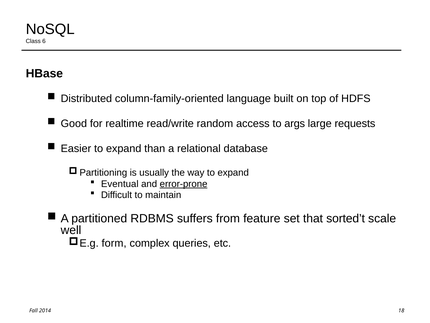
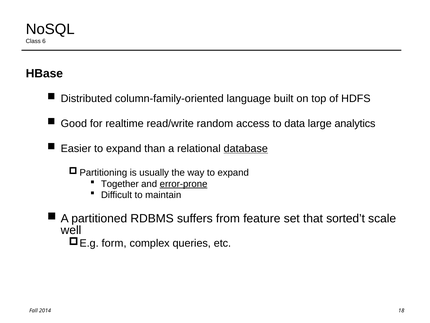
args: args -> data
requests: requests -> analytics
database underline: none -> present
Eventual: Eventual -> Together
